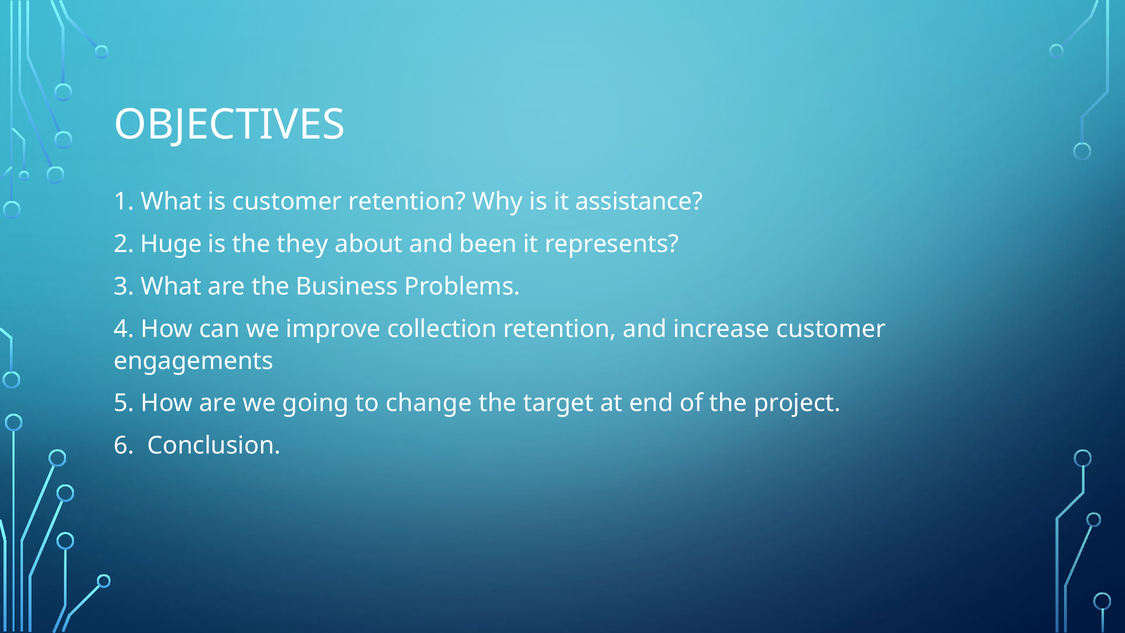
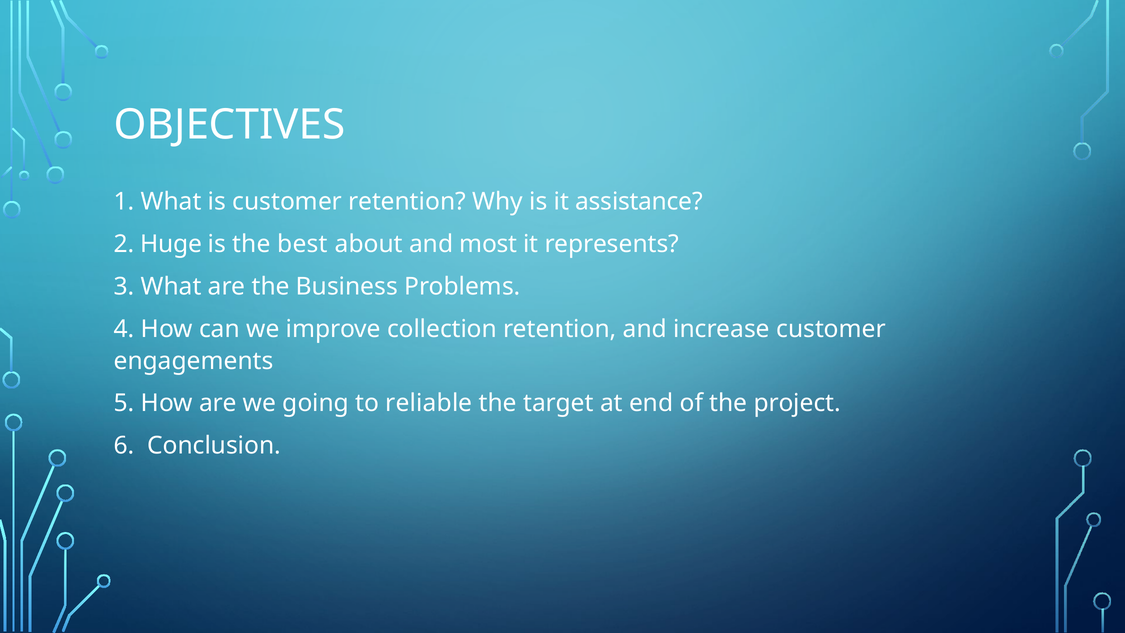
they: they -> best
been: been -> most
change: change -> reliable
